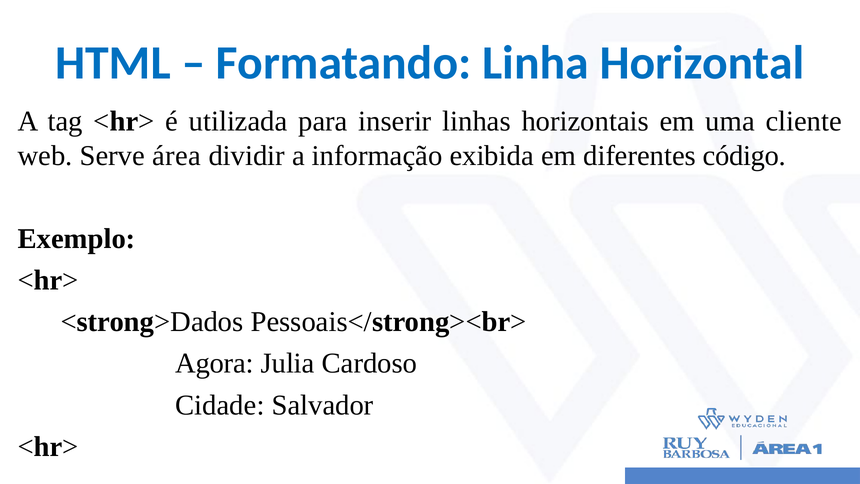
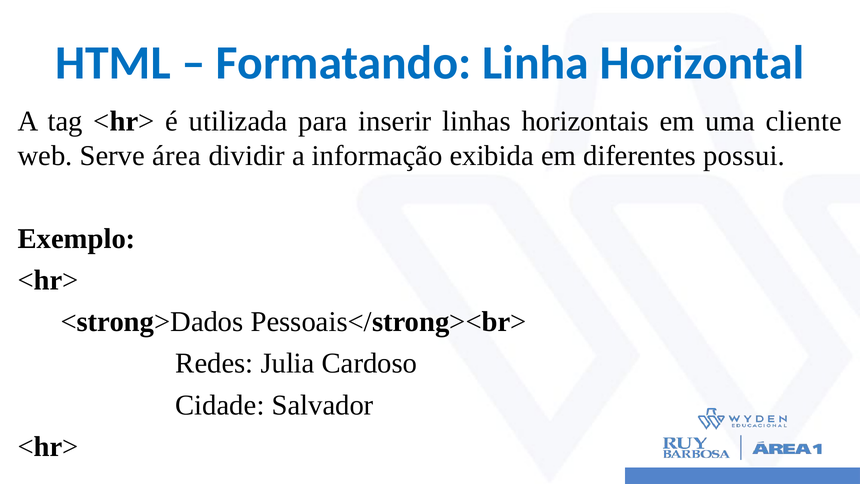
código: código -> possui
Agora: Agora -> Redes
